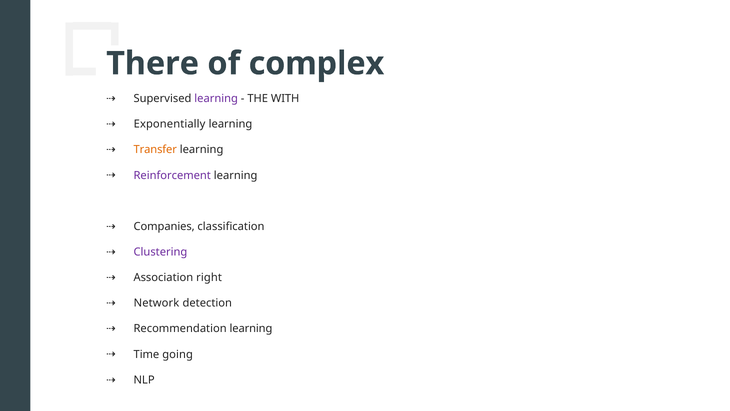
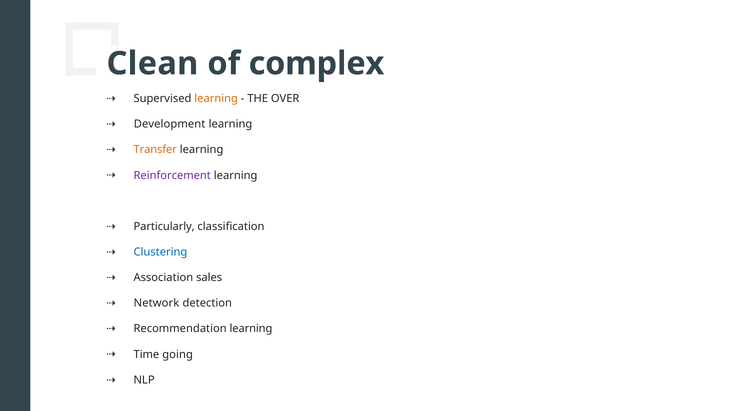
There: There -> Clean
learning at (216, 99) colour: purple -> orange
WITH: WITH -> OVER
Exponentially: Exponentially -> Development
Companies: Companies -> Particularly
Clustering colour: purple -> blue
right: right -> sales
